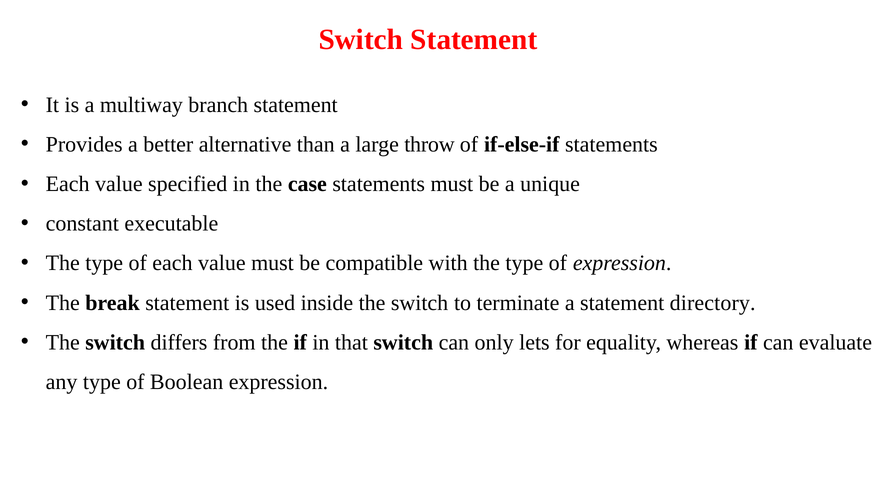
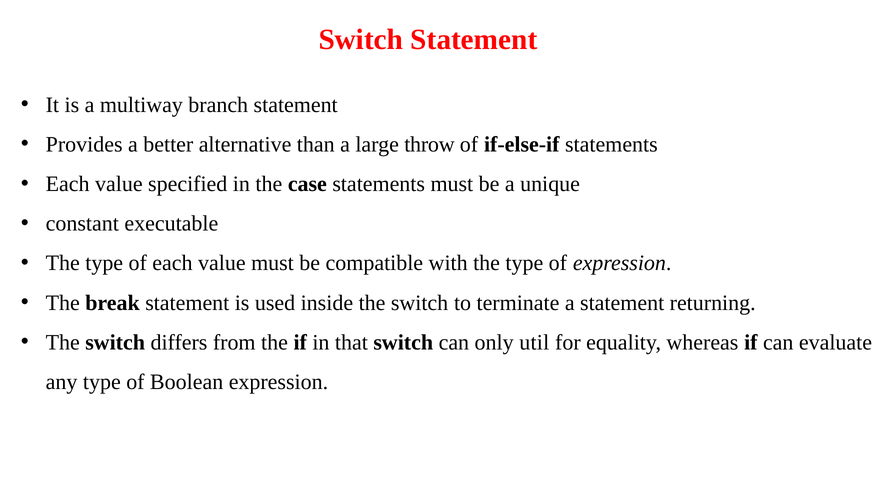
directory: directory -> returning
lets: lets -> util
